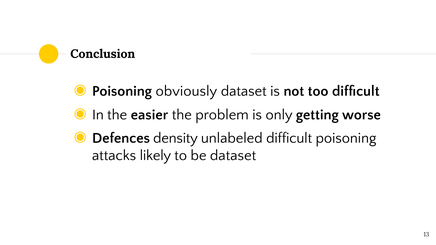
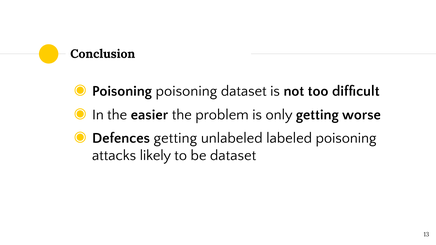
Poisoning obviously: obviously -> poisoning
Defences density: density -> getting
unlabeled difficult: difficult -> labeled
